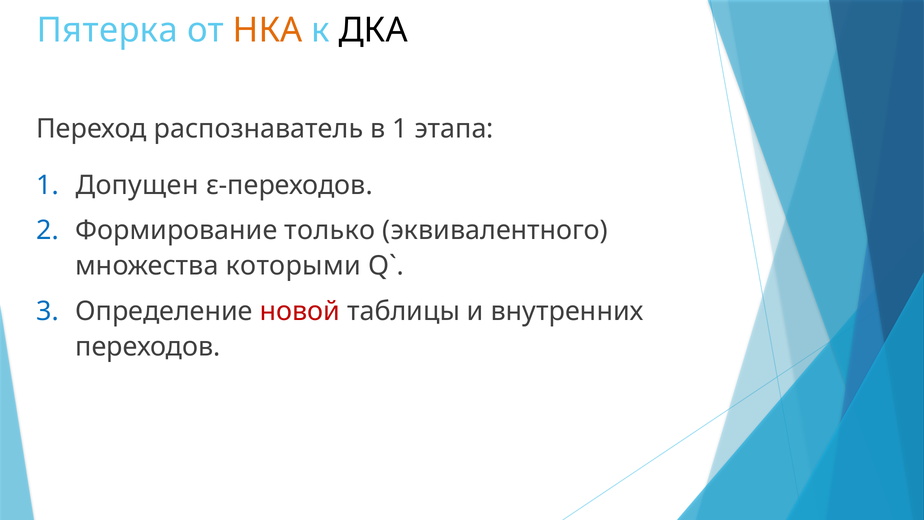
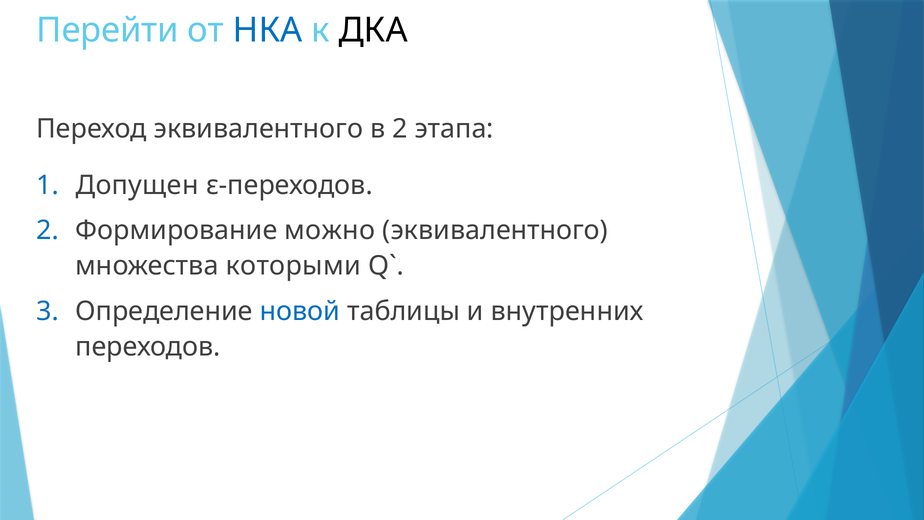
Пятерка: Пятерка -> Перейти
НКА colour: orange -> blue
Переход распознаватель: распознаватель -> эквивалентного
в 1: 1 -> 2
только: только -> можно
новой colour: red -> blue
